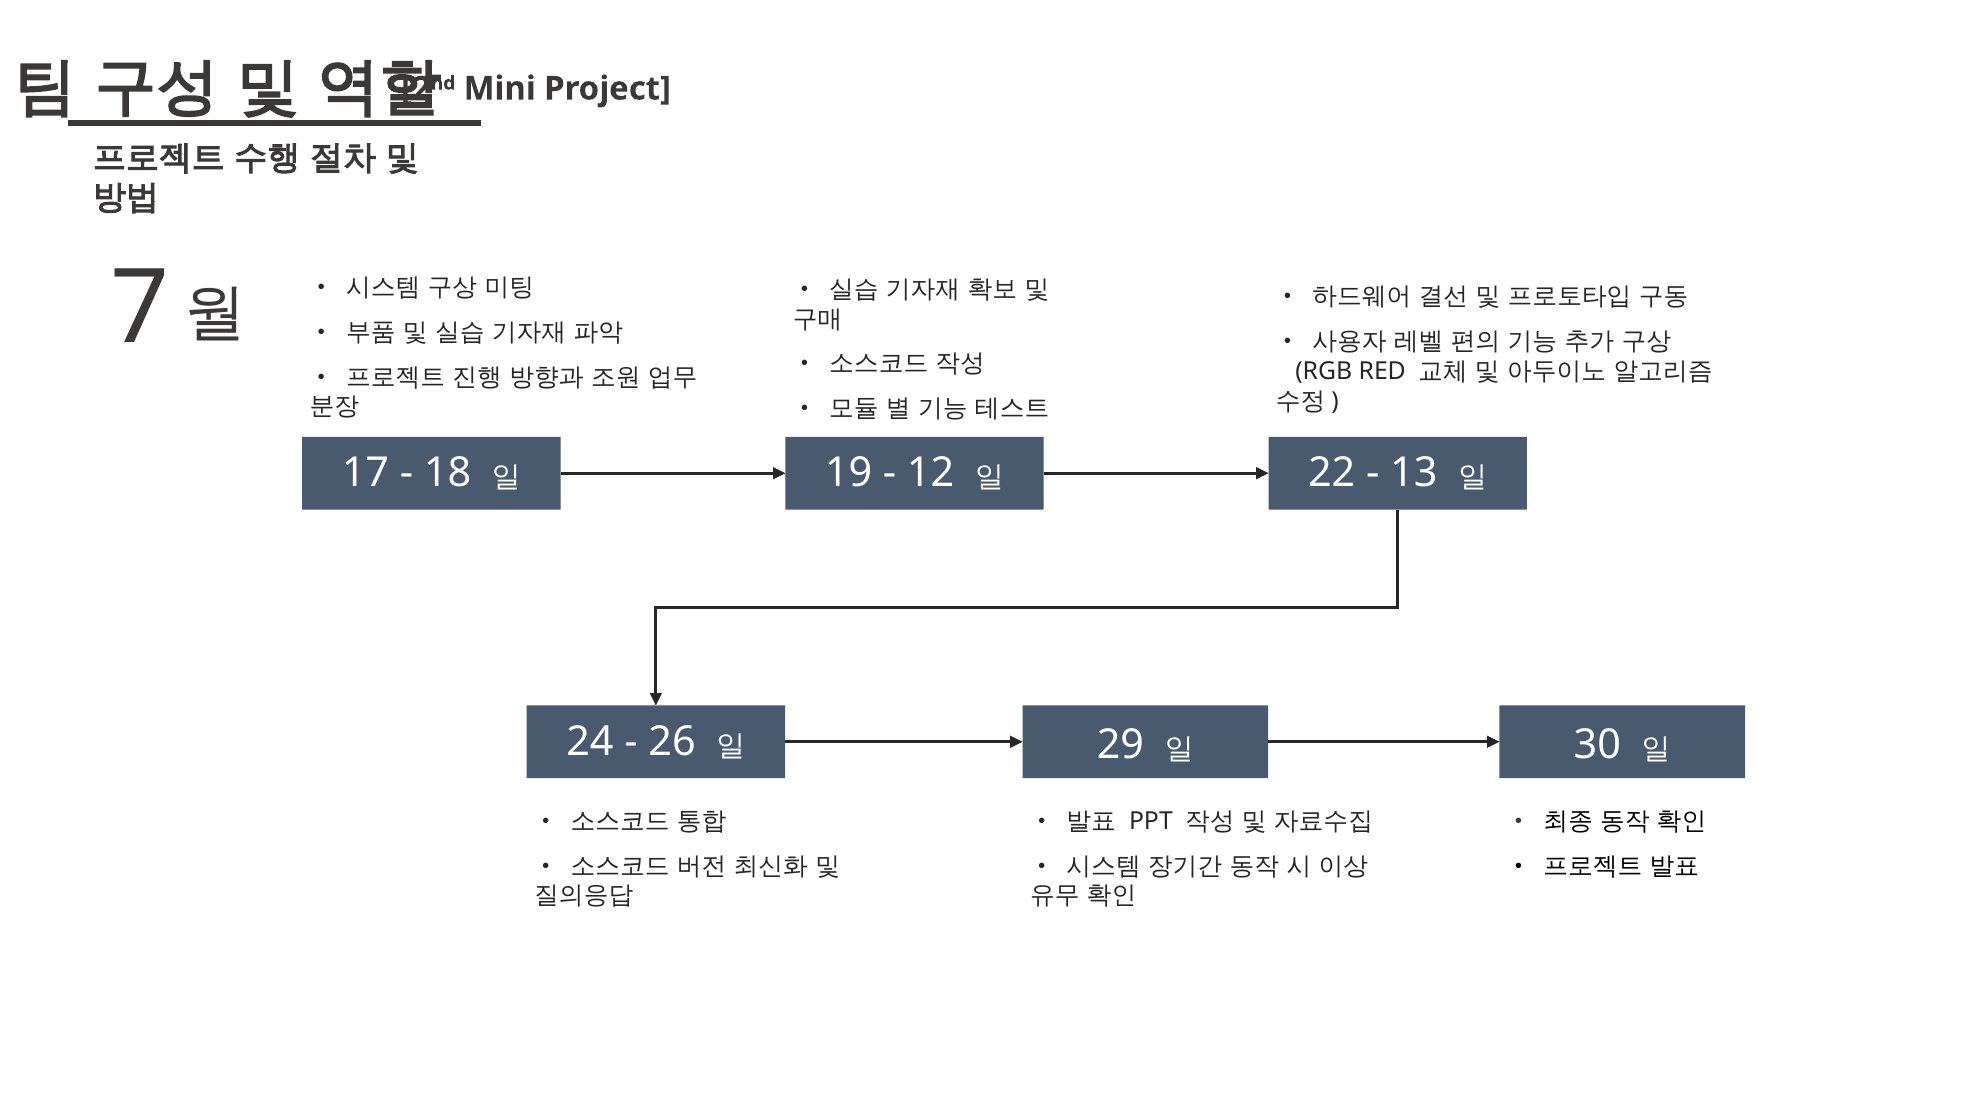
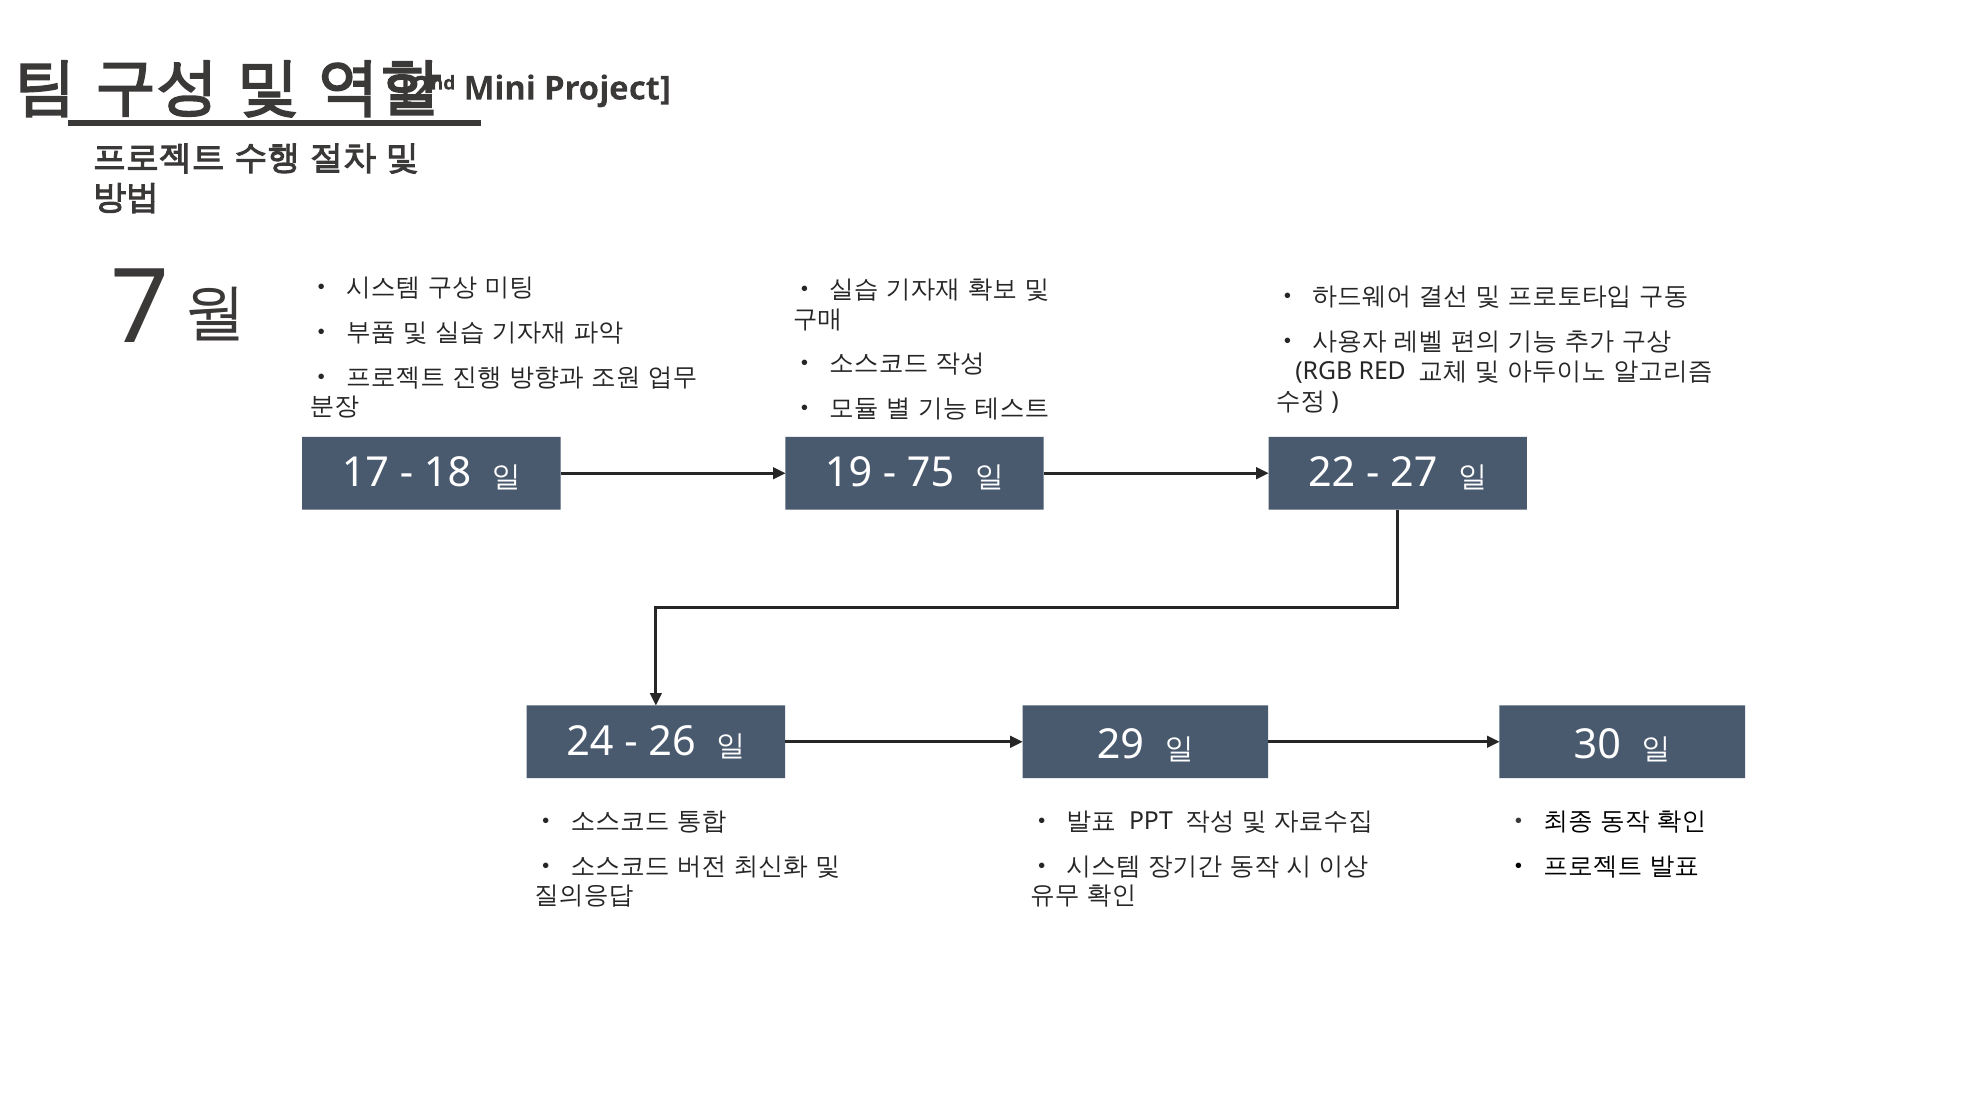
12: 12 -> 75
13: 13 -> 27
